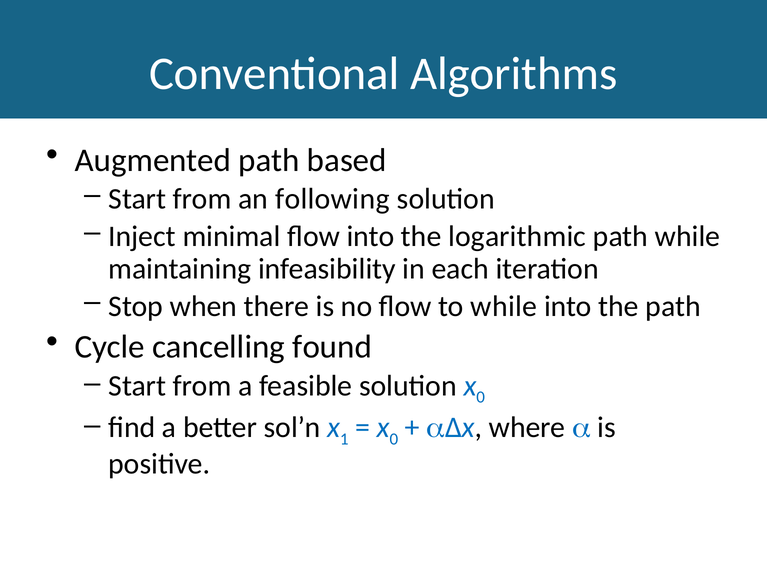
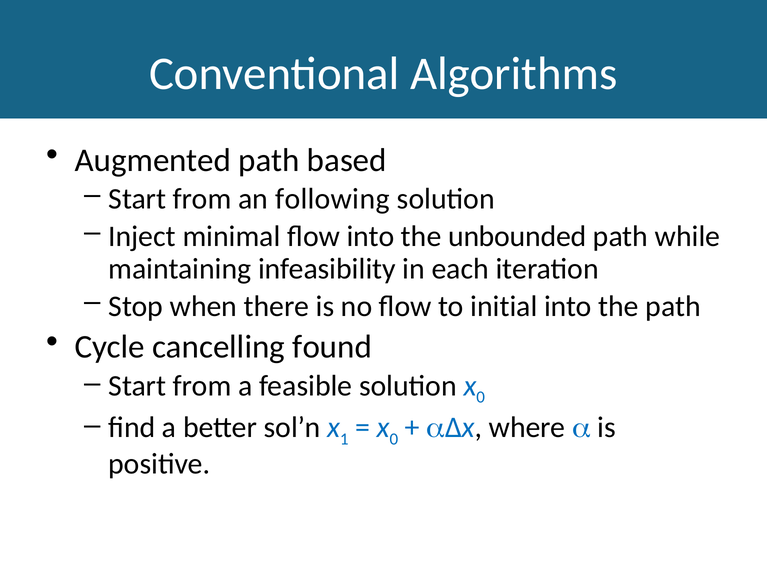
logarithmic: logarithmic -> unbounded
to while: while -> initial
